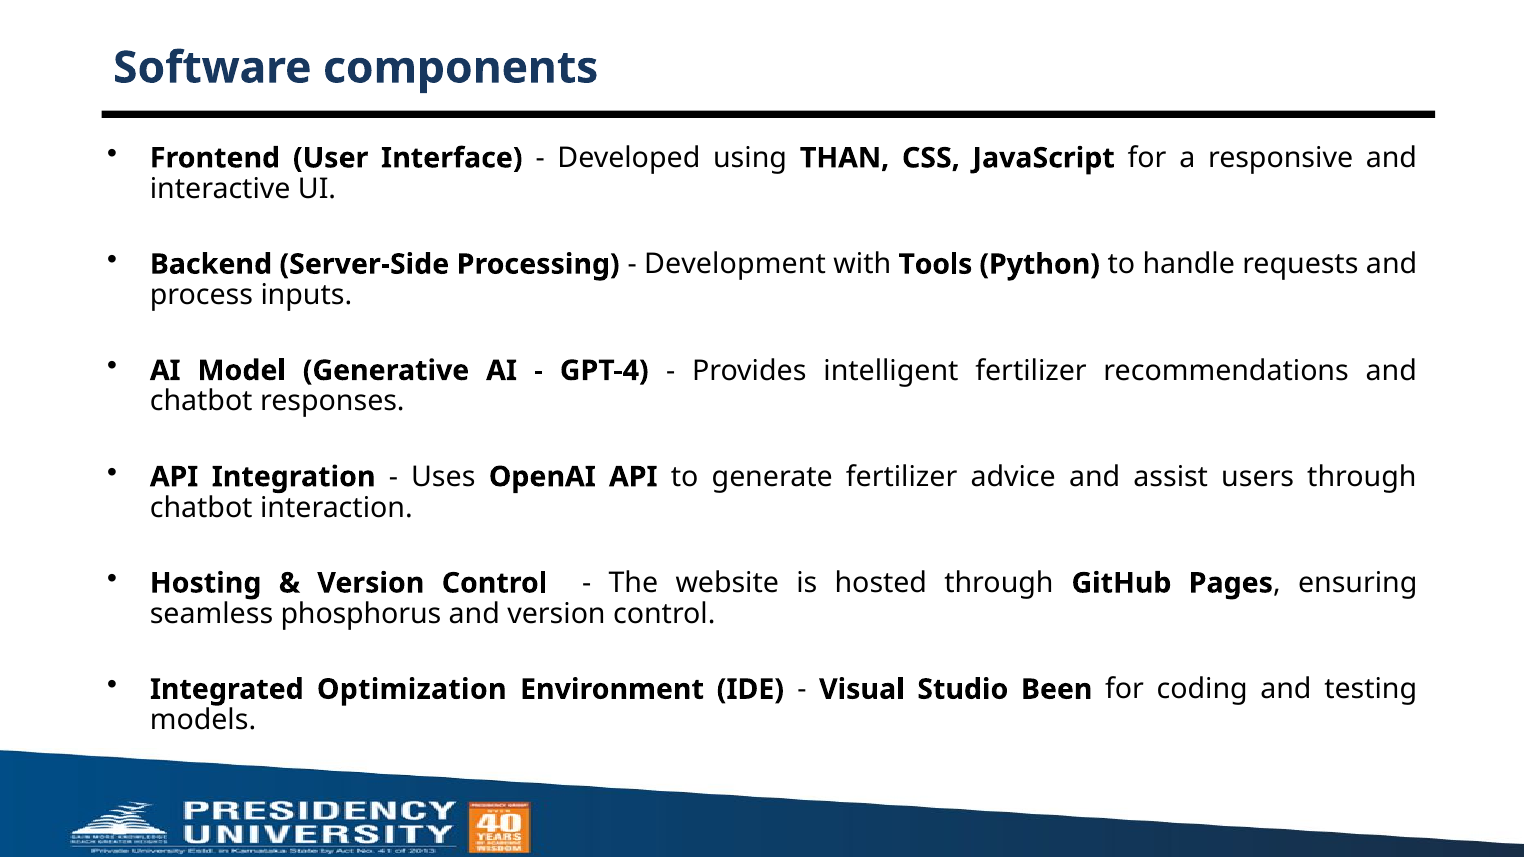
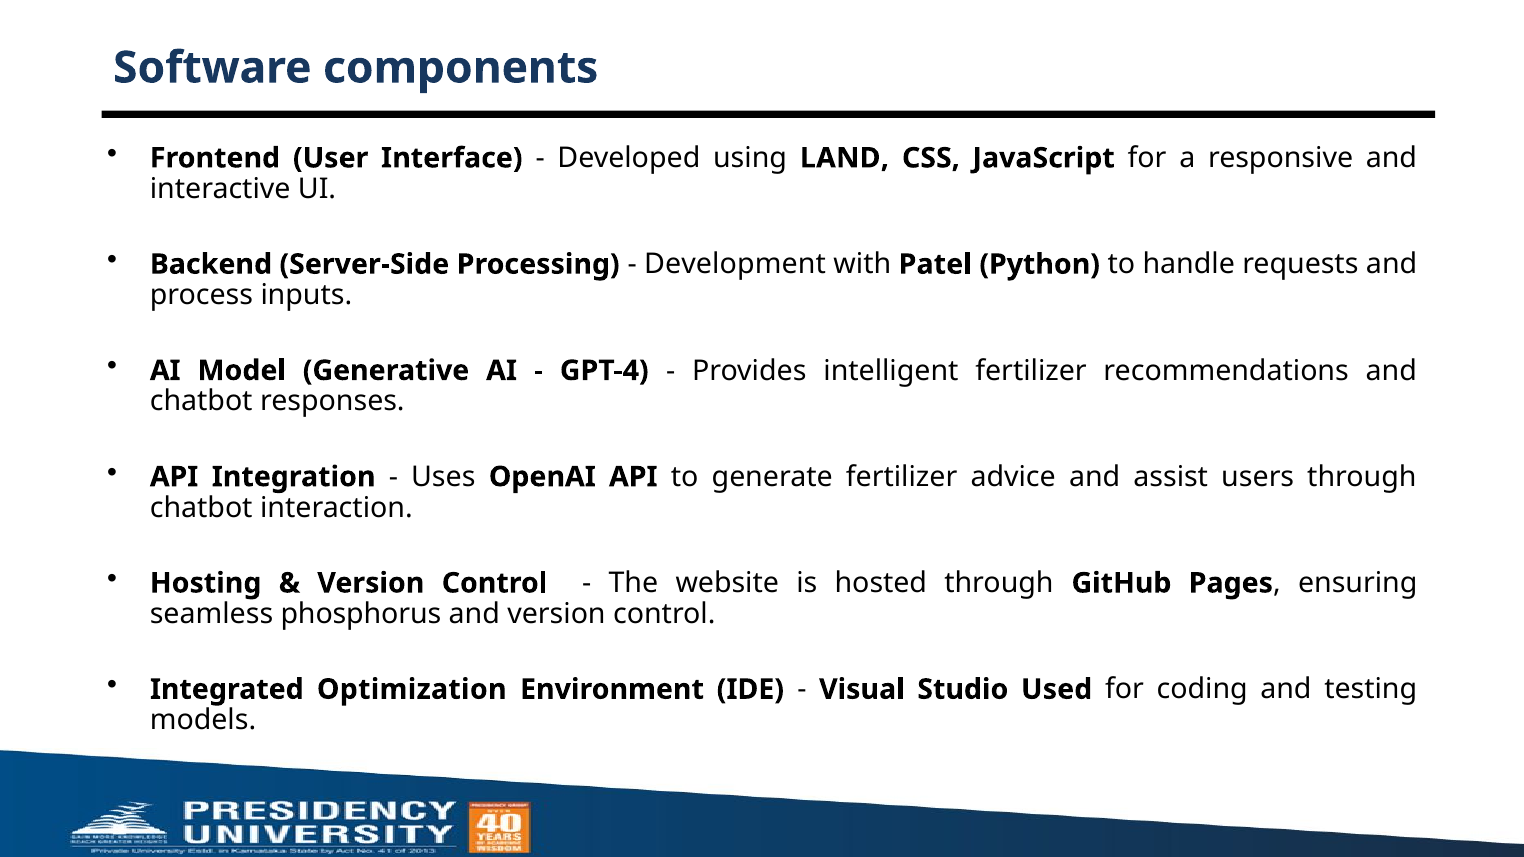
THAN: THAN -> LAND
Tools: Tools -> Patel
Been: Been -> Used
